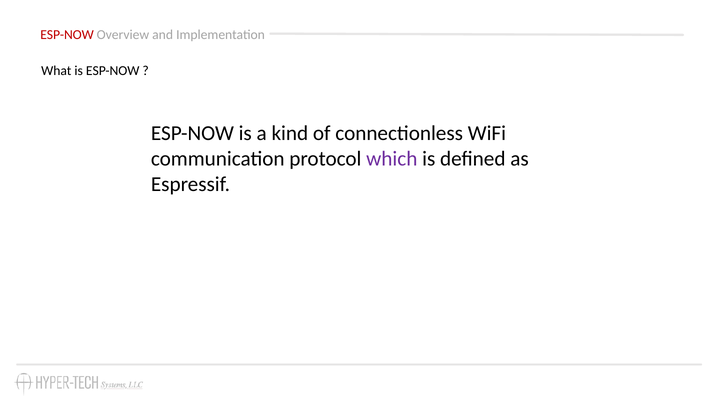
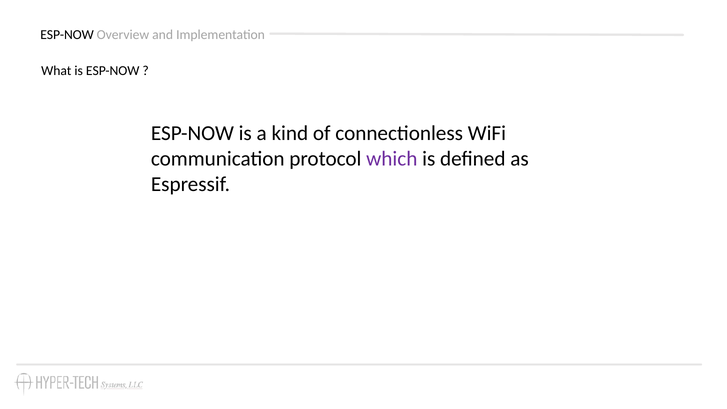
ESP-NOW at (67, 35) colour: red -> black
